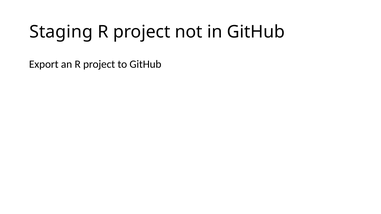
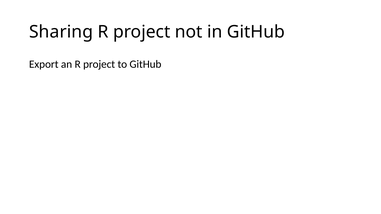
Staging: Staging -> Sharing
